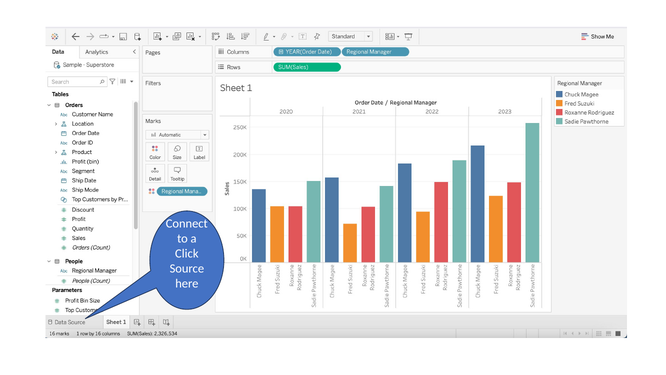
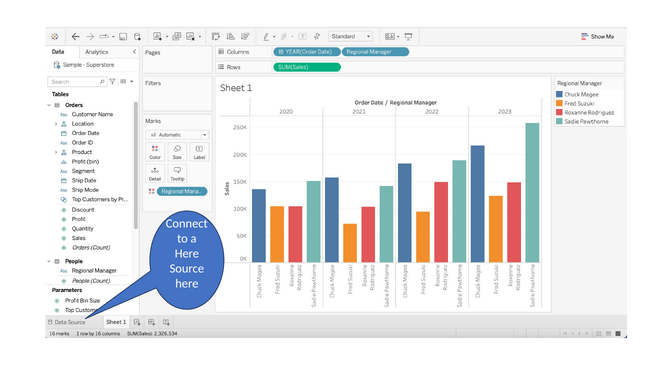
Click at (187, 253): Click -> Here
